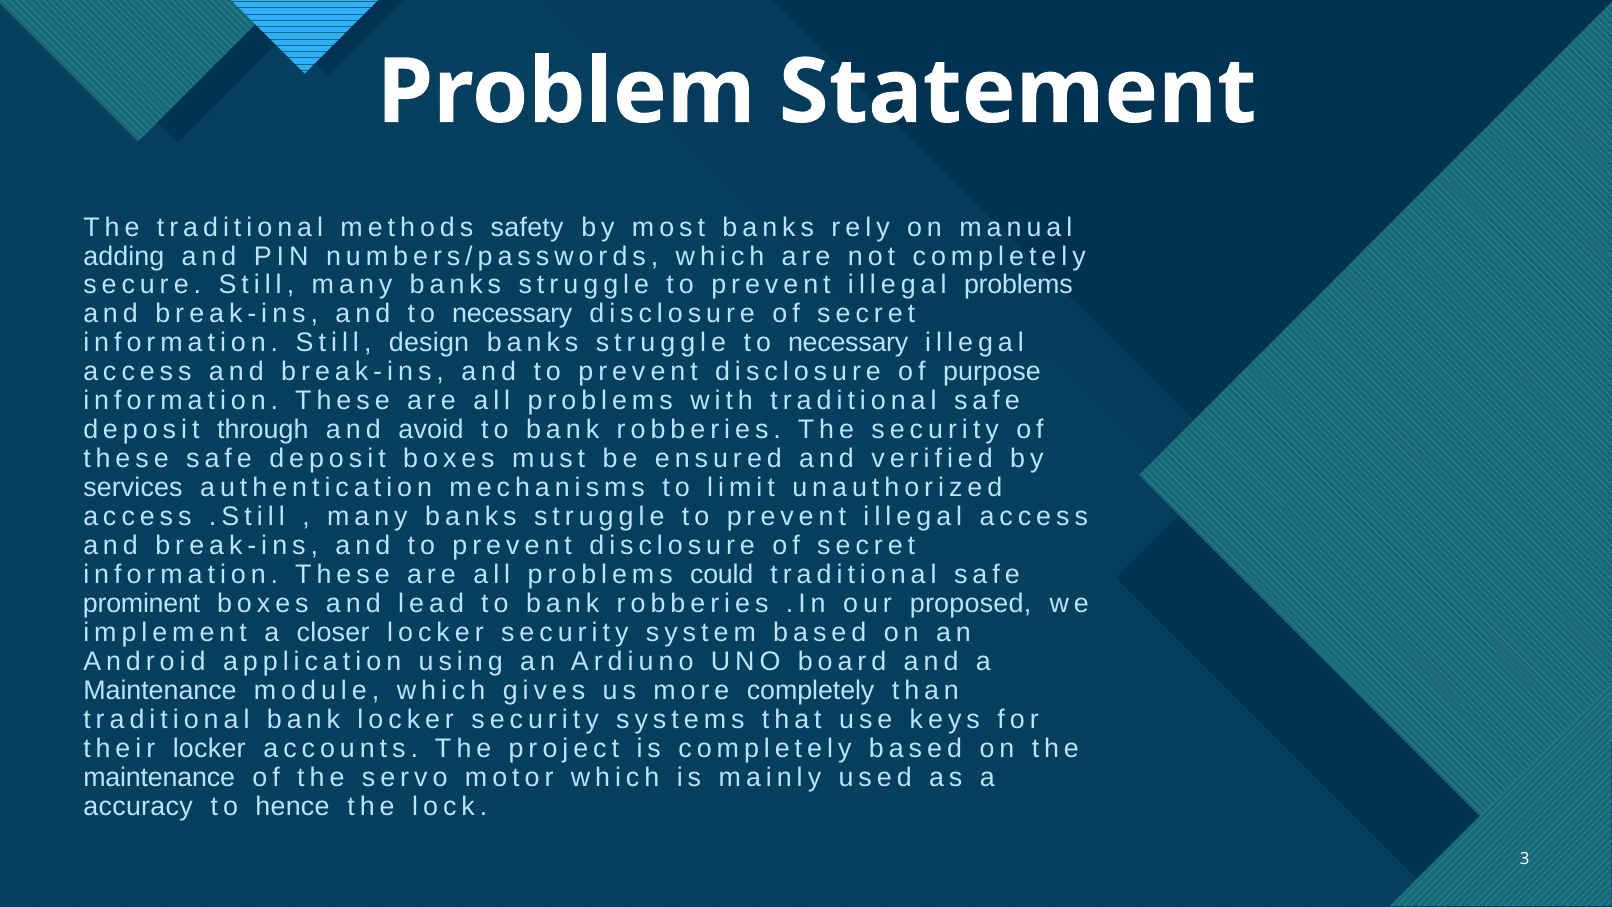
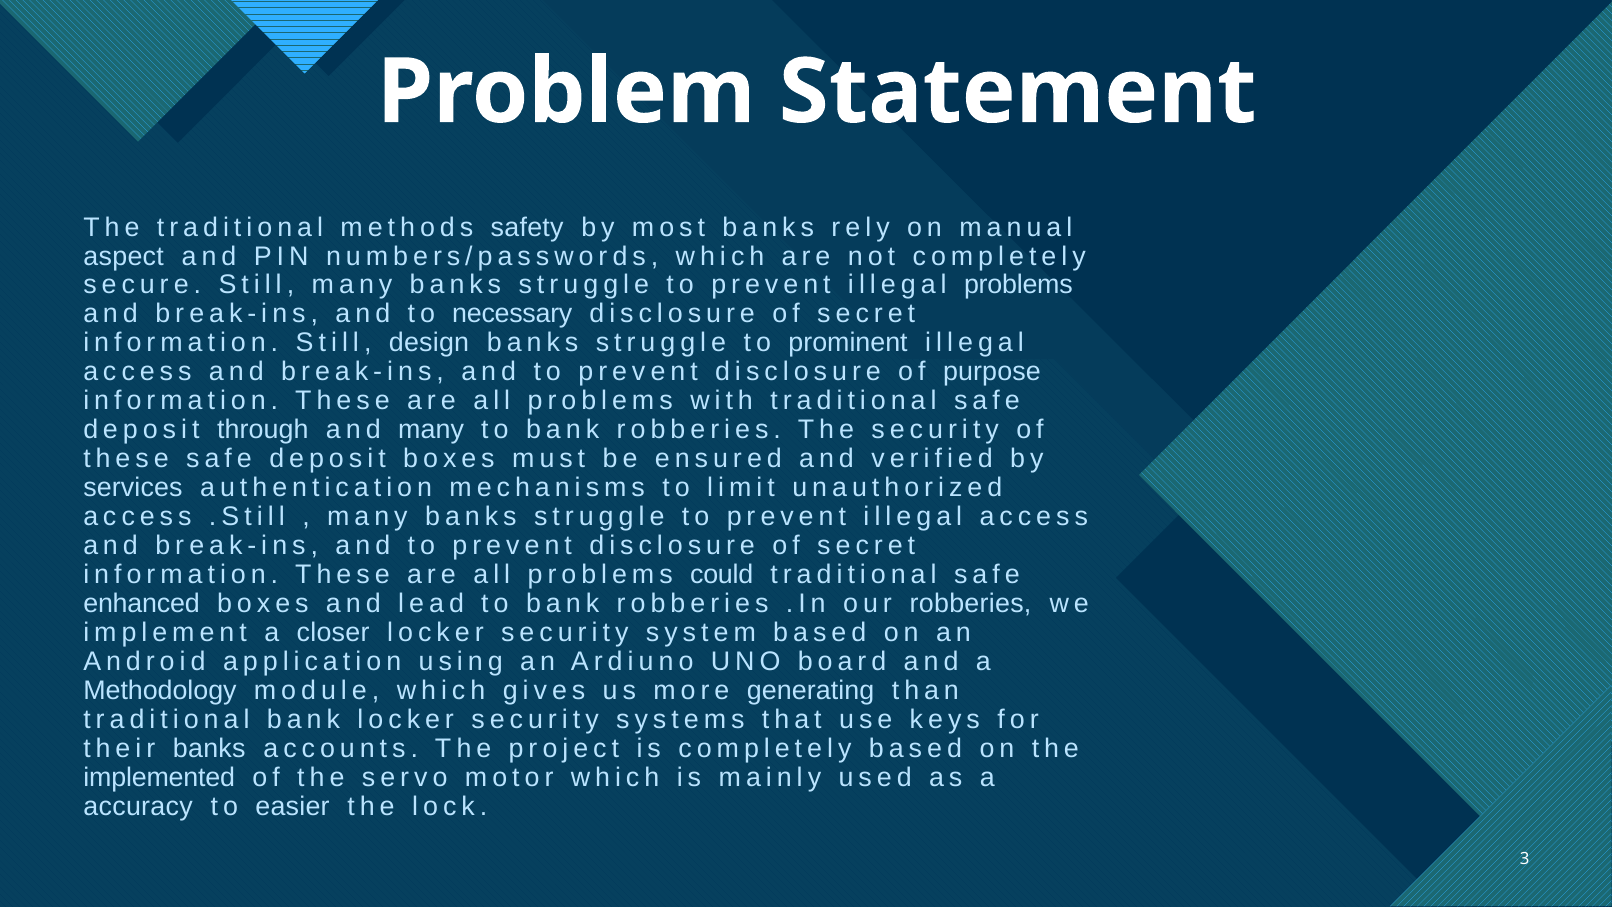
adding: adding -> aspect
struggle to necessary: necessary -> prominent
and avoid: avoid -> many
prominent: prominent -> enhanced
our proposed: proposed -> robberies
Maintenance at (160, 690): Maintenance -> Methodology
more completely: completely -> generating
their locker: locker -> banks
maintenance at (159, 777): maintenance -> implemented
hence: hence -> easier
